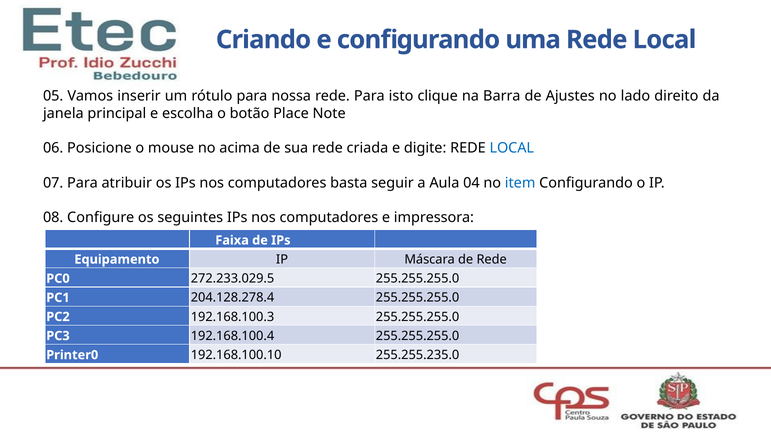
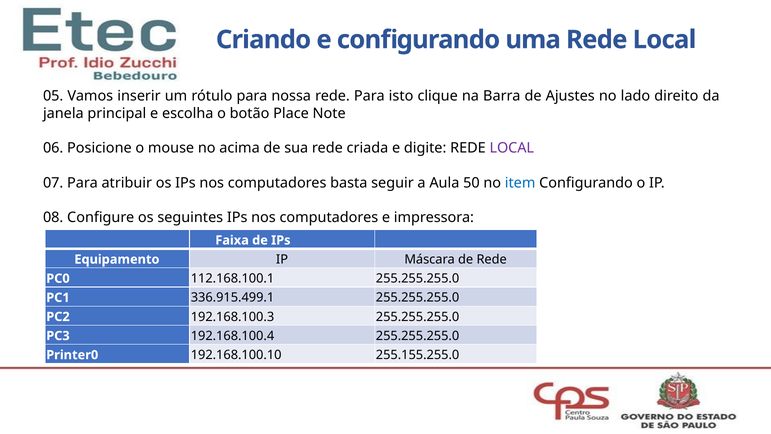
LOCAL at (512, 148) colour: blue -> purple
04: 04 -> 50
272.233.029.5: 272.233.029.5 -> 112.168.100.1
204.128.278.4: 204.128.278.4 -> 336.915.499.1
255.255.235.0: 255.255.235.0 -> 255.155.255.0
